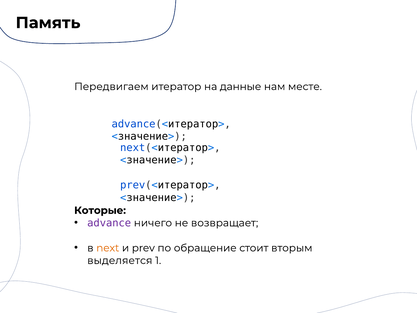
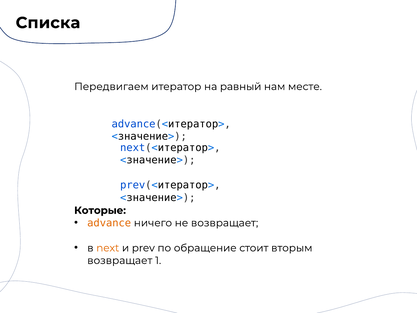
Память: Память -> Списка
данные: данные -> равный
advance colour: purple -> orange
выделяется at (120, 260): выделяется -> возвращает
